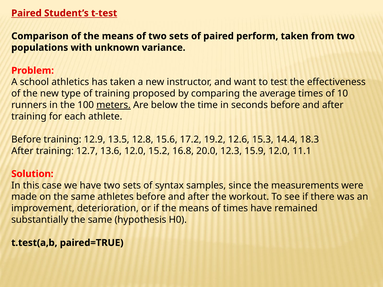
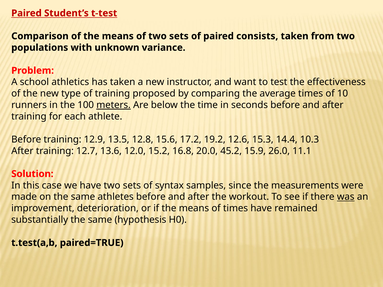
perform: perform -> consists
18.3: 18.3 -> 10.3
12.3: 12.3 -> 45.2
15.9 12.0: 12.0 -> 26.0
was underline: none -> present
